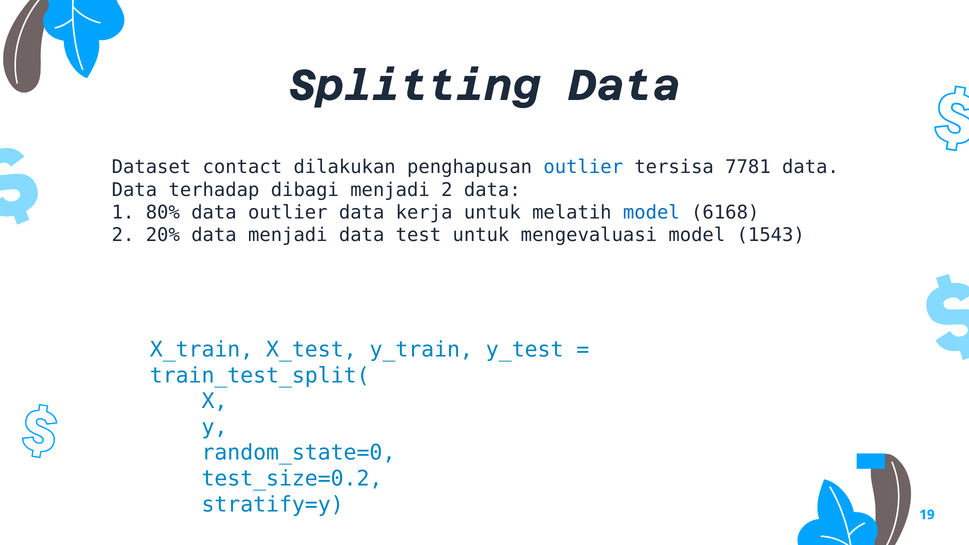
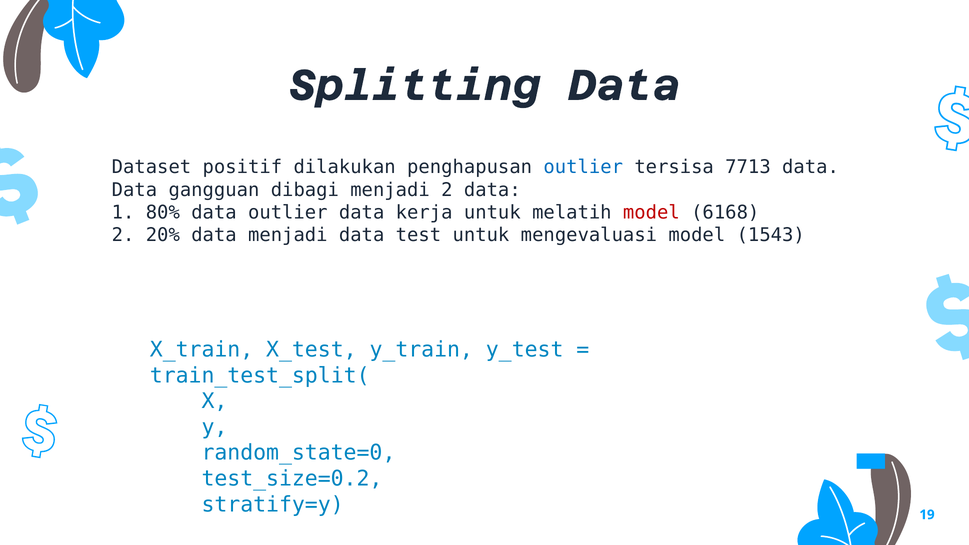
contact: contact -> positif
7781: 7781 -> 7713
terhadap: terhadap -> gangguan
model at (651, 213) colour: blue -> red
